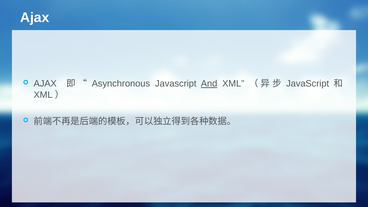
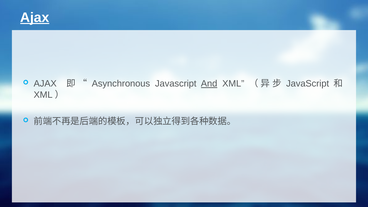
Ajax at (35, 18) underline: none -> present
